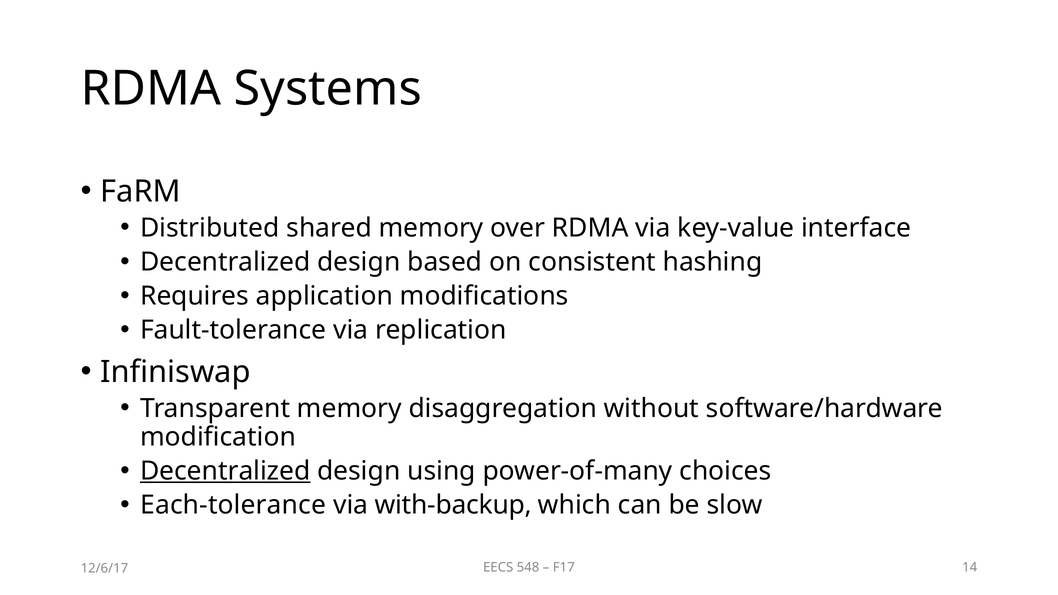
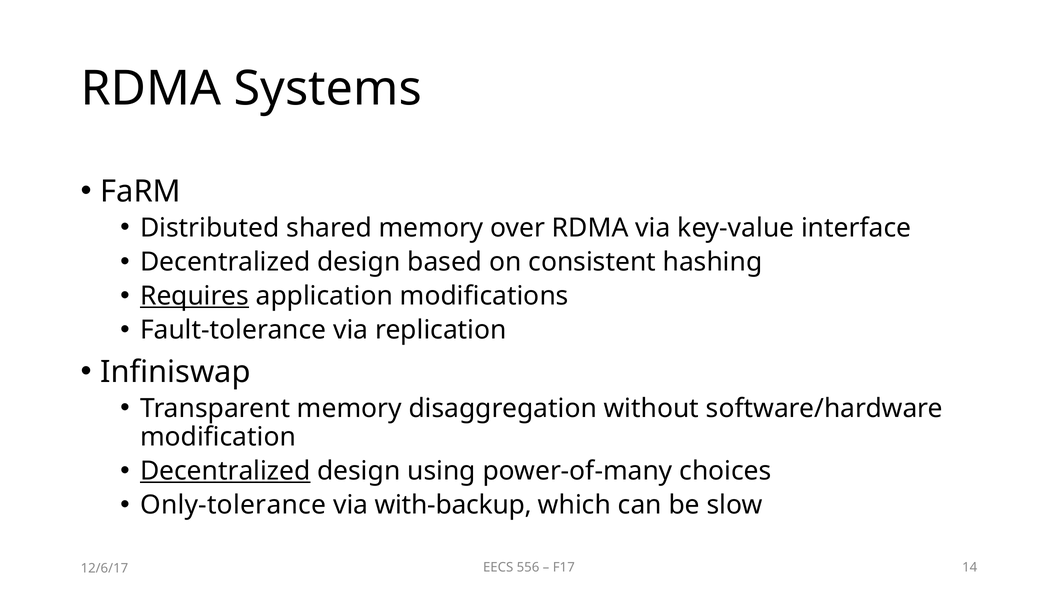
Requires underline: none -> present
Each-tolerance: Each-tolerance -> Only-tolerance
548: 548 -> 556
